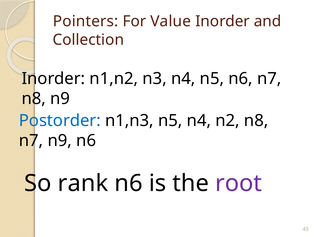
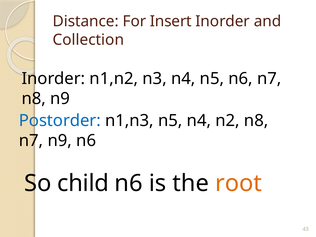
Pointers: Pointers -> Distance
Value: Value -> Insert
rank: rank -> child
root colour: purple -> orange
